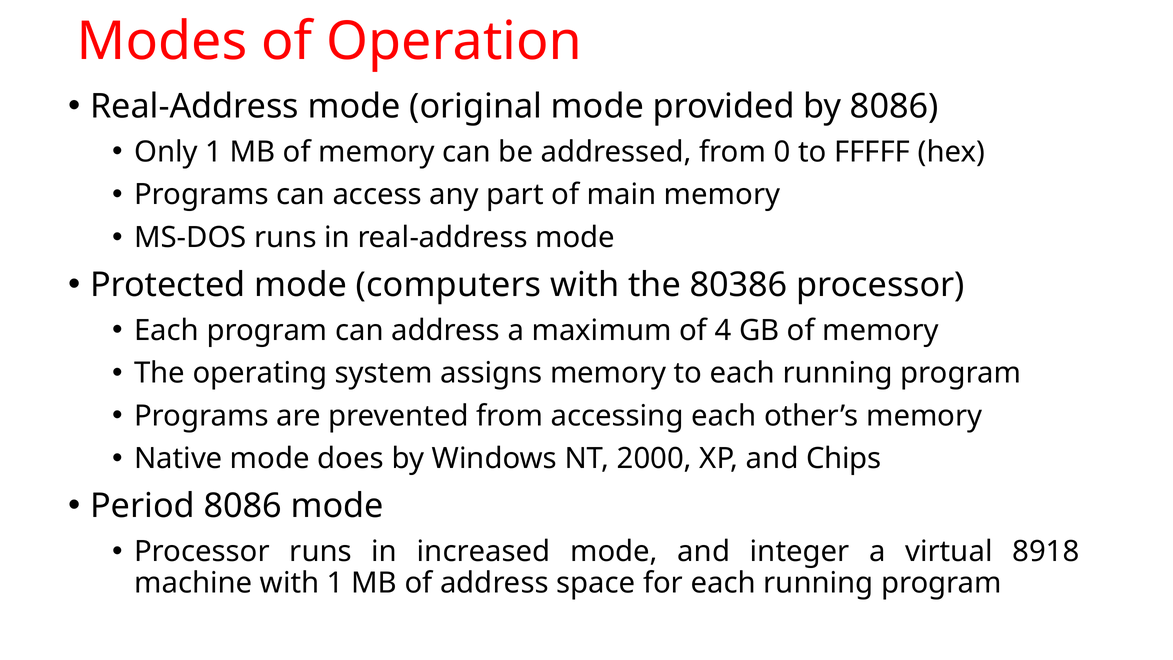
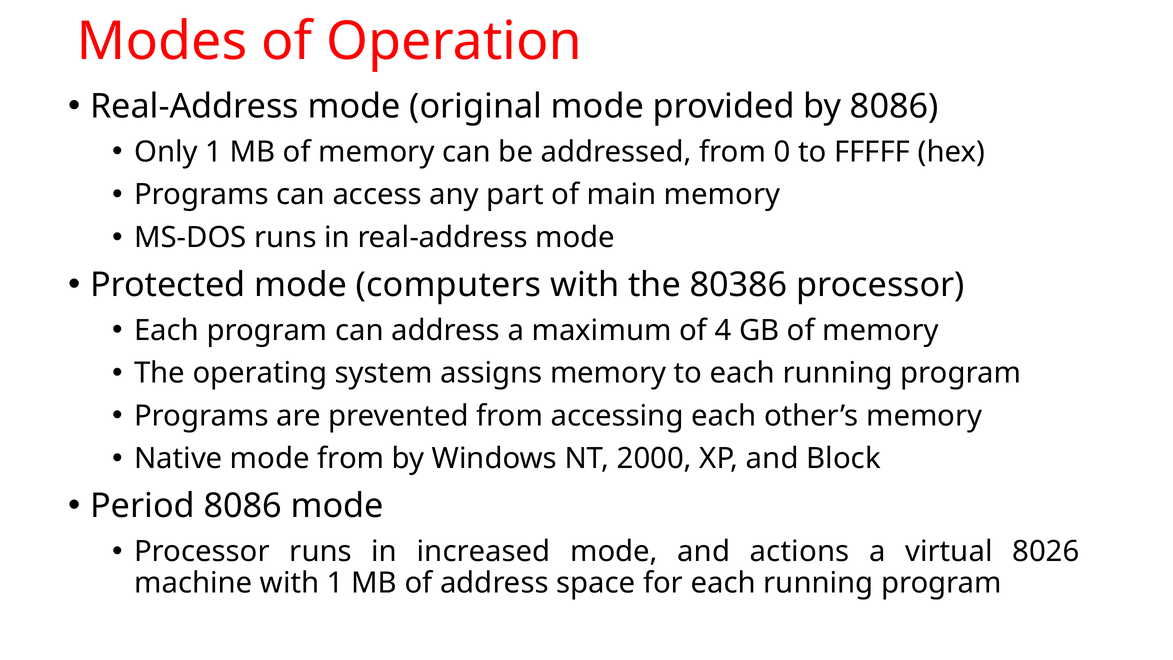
mode does: does -> from
Chips: Chips -> Block
integer: integer -> actions
8918: 8918 -> 8026
